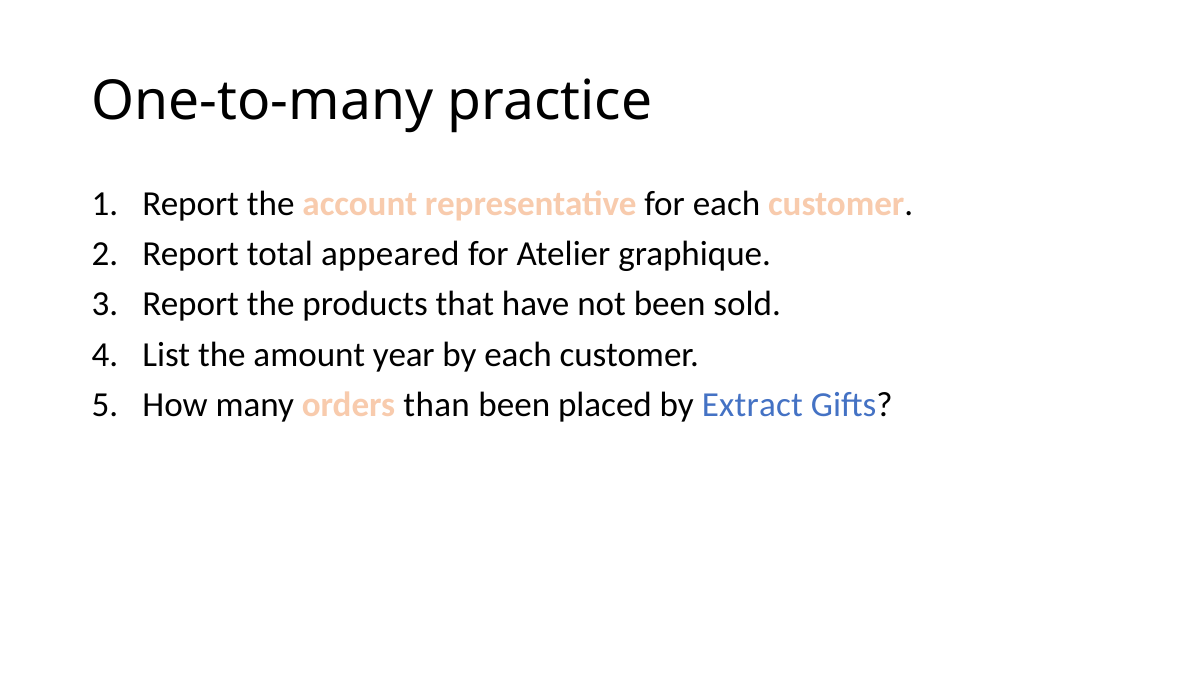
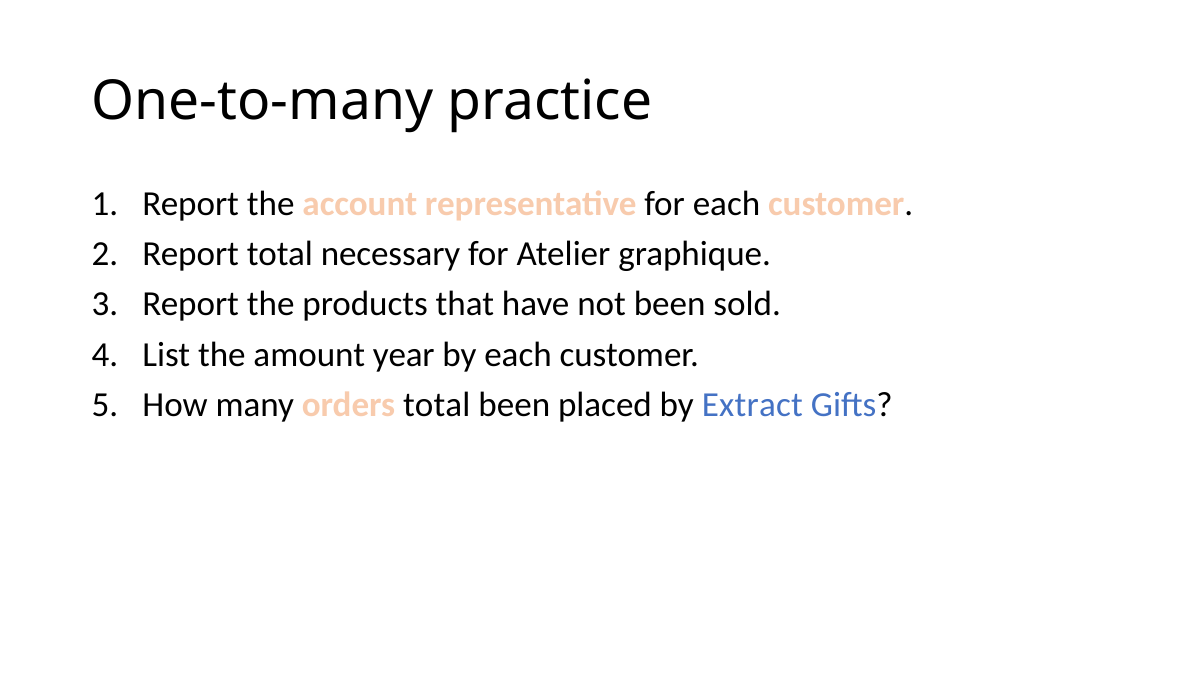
appeared: appeared -> necessary
orders than: than -> total
